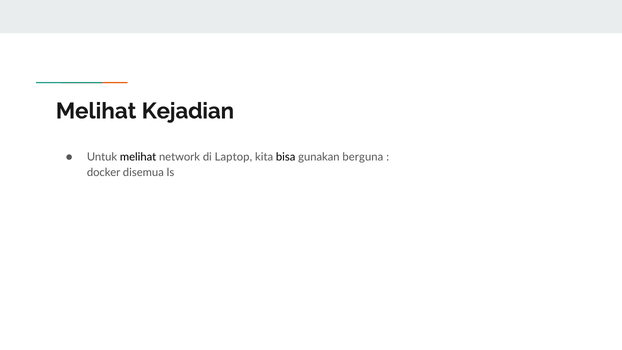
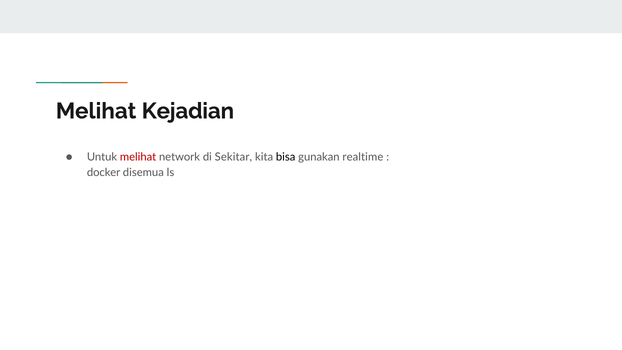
melihat at (138, 157) colour: black -> red
Laptop: Laptop -> Sekitar
berguna: berguna -> realtime
